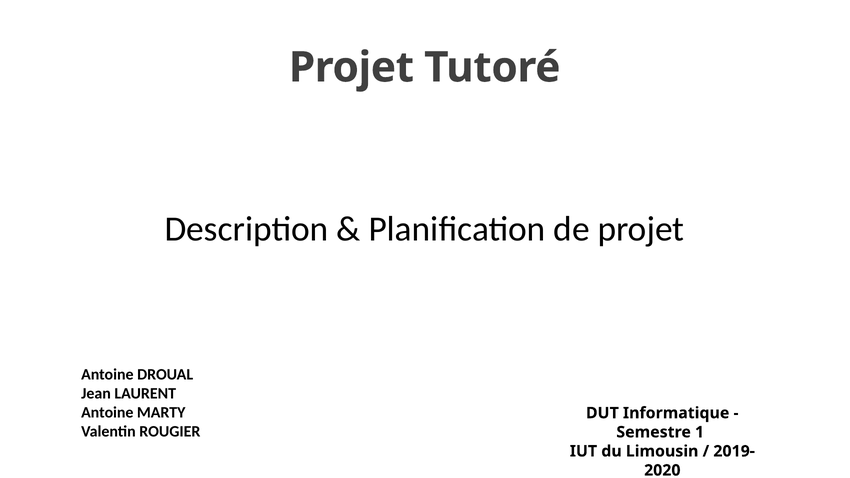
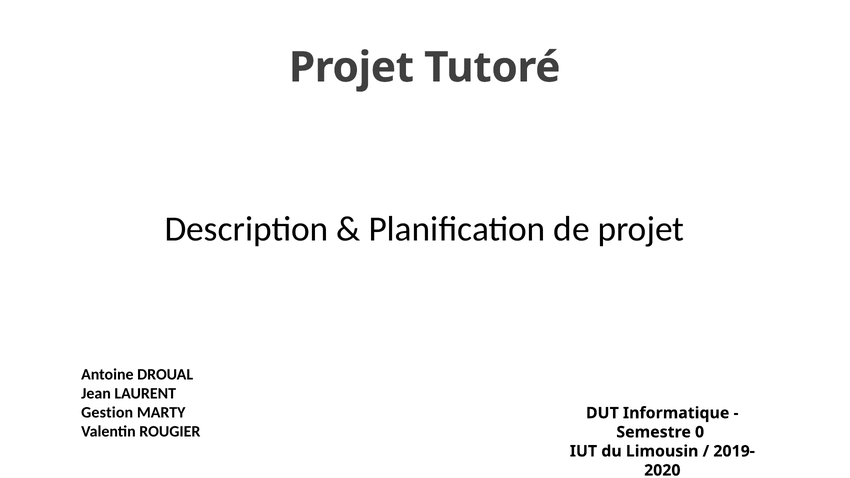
Antoine at (107, 413): Antoine -> Gestion
1: 1 -> 0
